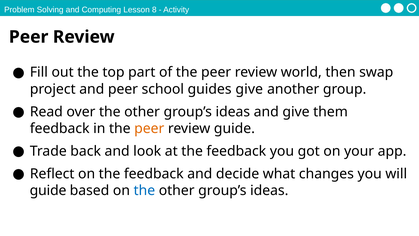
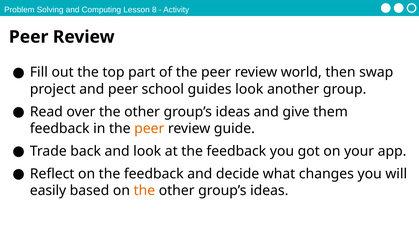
guides give: give -> look
guide at (48, 190): guide -> easily
the at (144, 190) colour: blue -> orange
